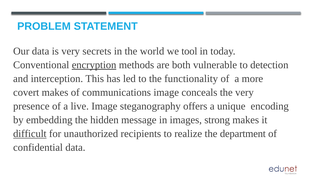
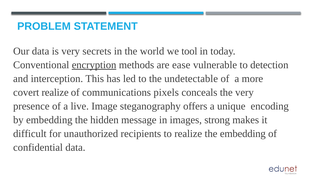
both: both -> ease
functionality: functionality -> undetectable
covert makes: makes -> realize
communications image: image -> pixels
difficult underline: present -> none
the department: department -> embedding
